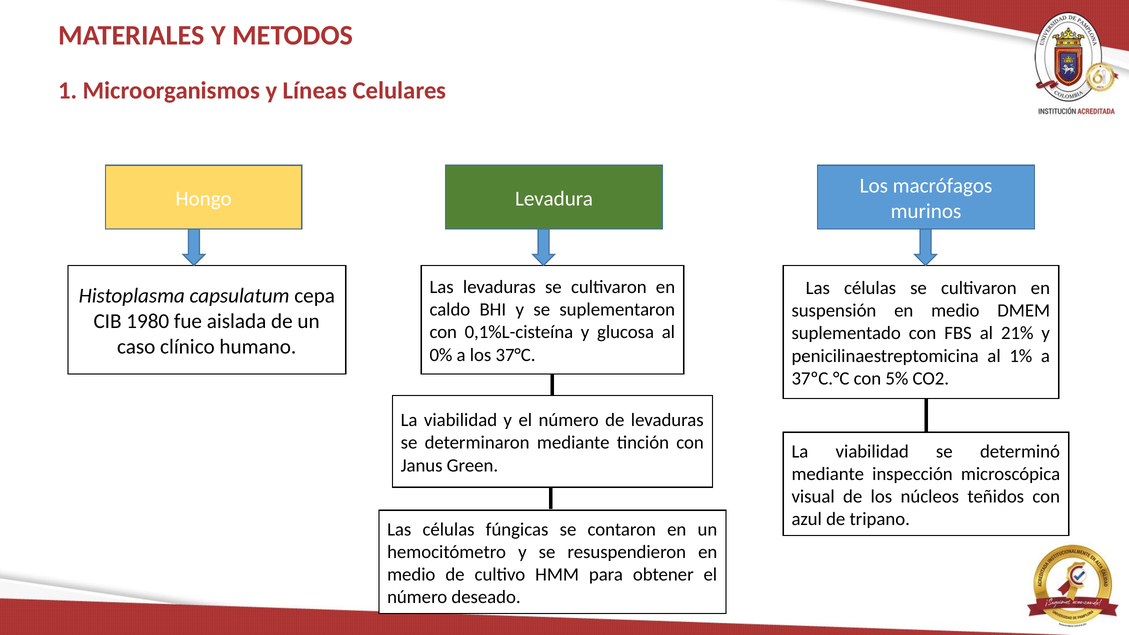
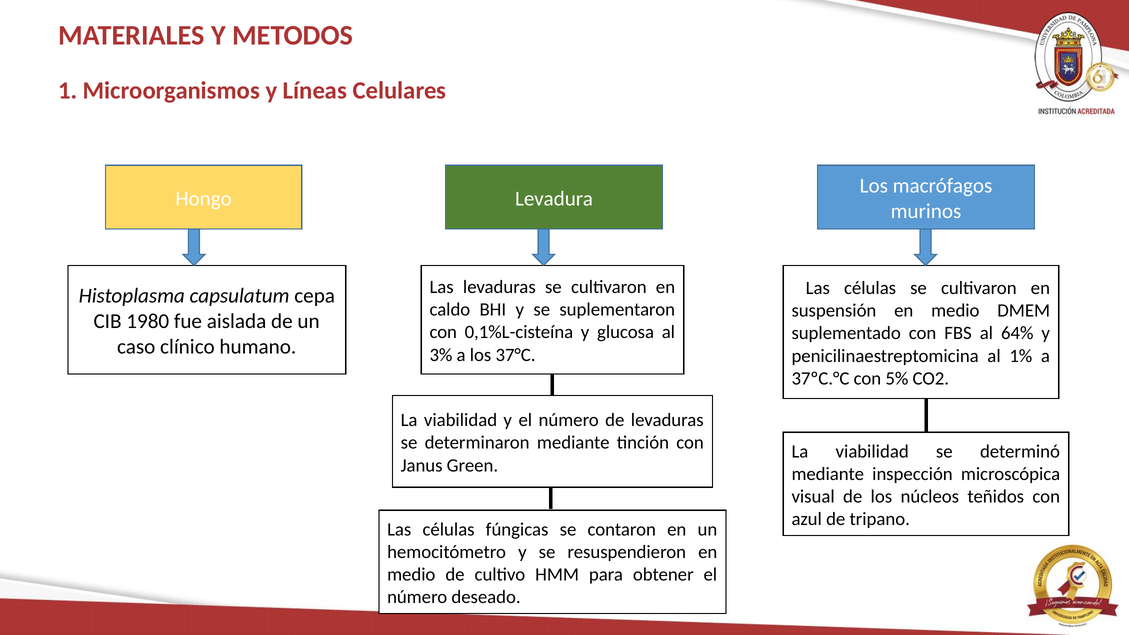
21%: 21% -> 64%
0%: 0% -> 3%
